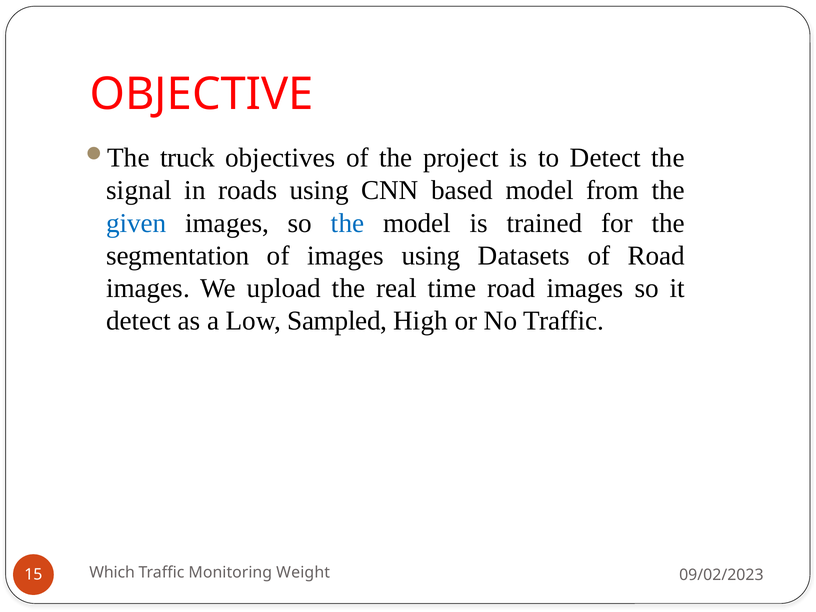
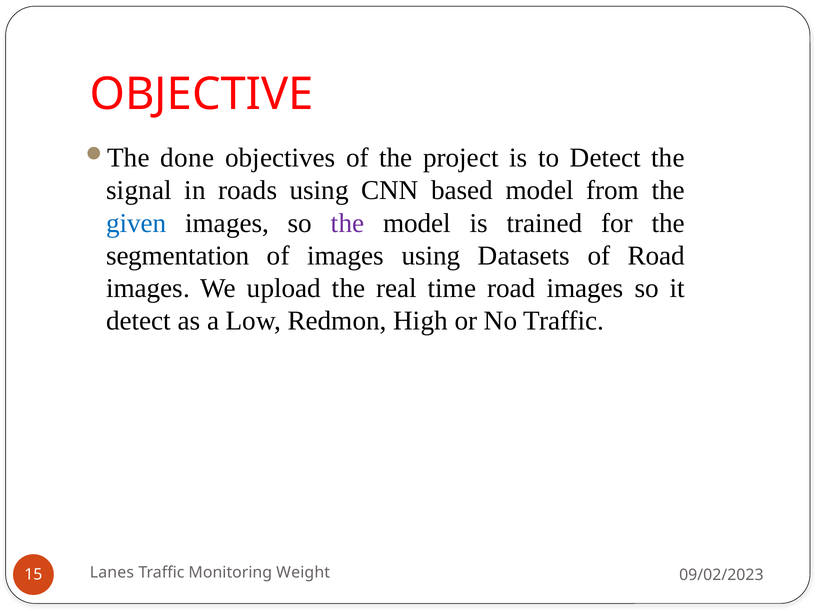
truck: truck -> done
the at (348, 223) colour: blue -> purple
Sampled: Sampled -> Redmon
Which: Which -> Lanes
